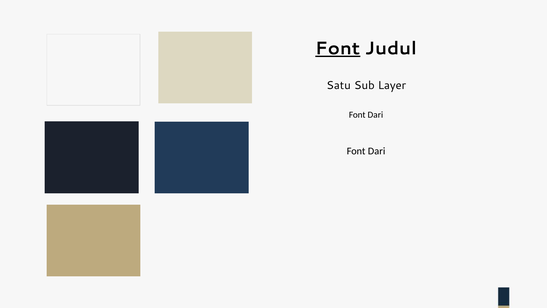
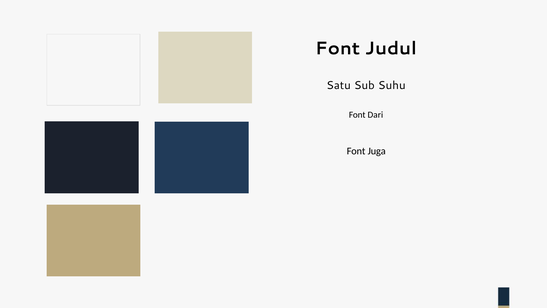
Font at (338, 48) underline: present -> none
Layer: Layer -> Suhu
Dari at (377, 151): Dari -> Juga
